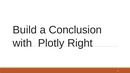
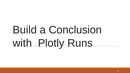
Right: Right -> Runs
